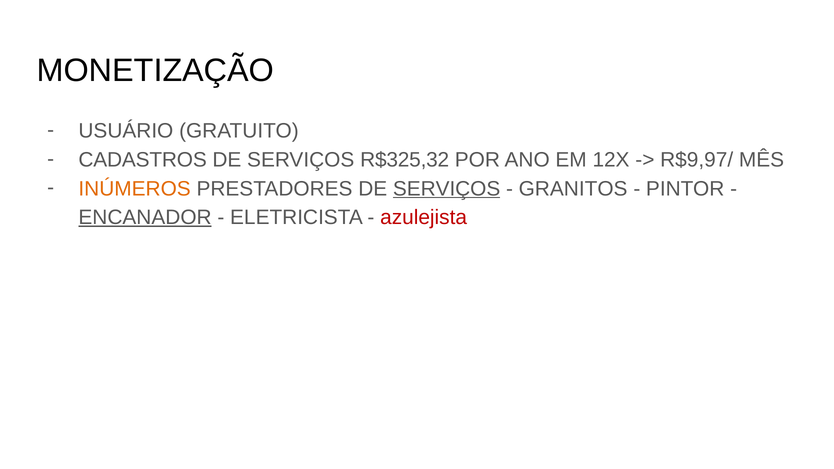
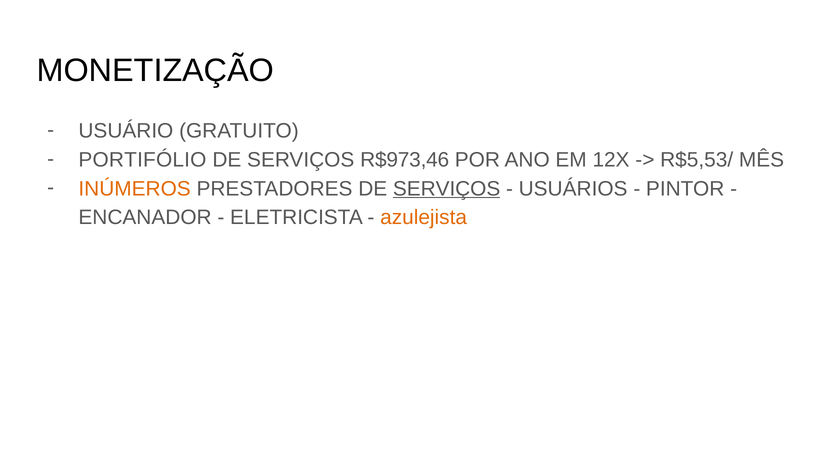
CADASTROS: CADASTROS -> PORTIFÓLIO
R$325,32: R$325,32 -> R$973,46
R$9,97/: R$9,97/ -> R$5,53/
GRANITOS: GRANITOS -> USUÁRIOS
ENCANADOR underline: present -> none
azulejista colour: red -> orange
